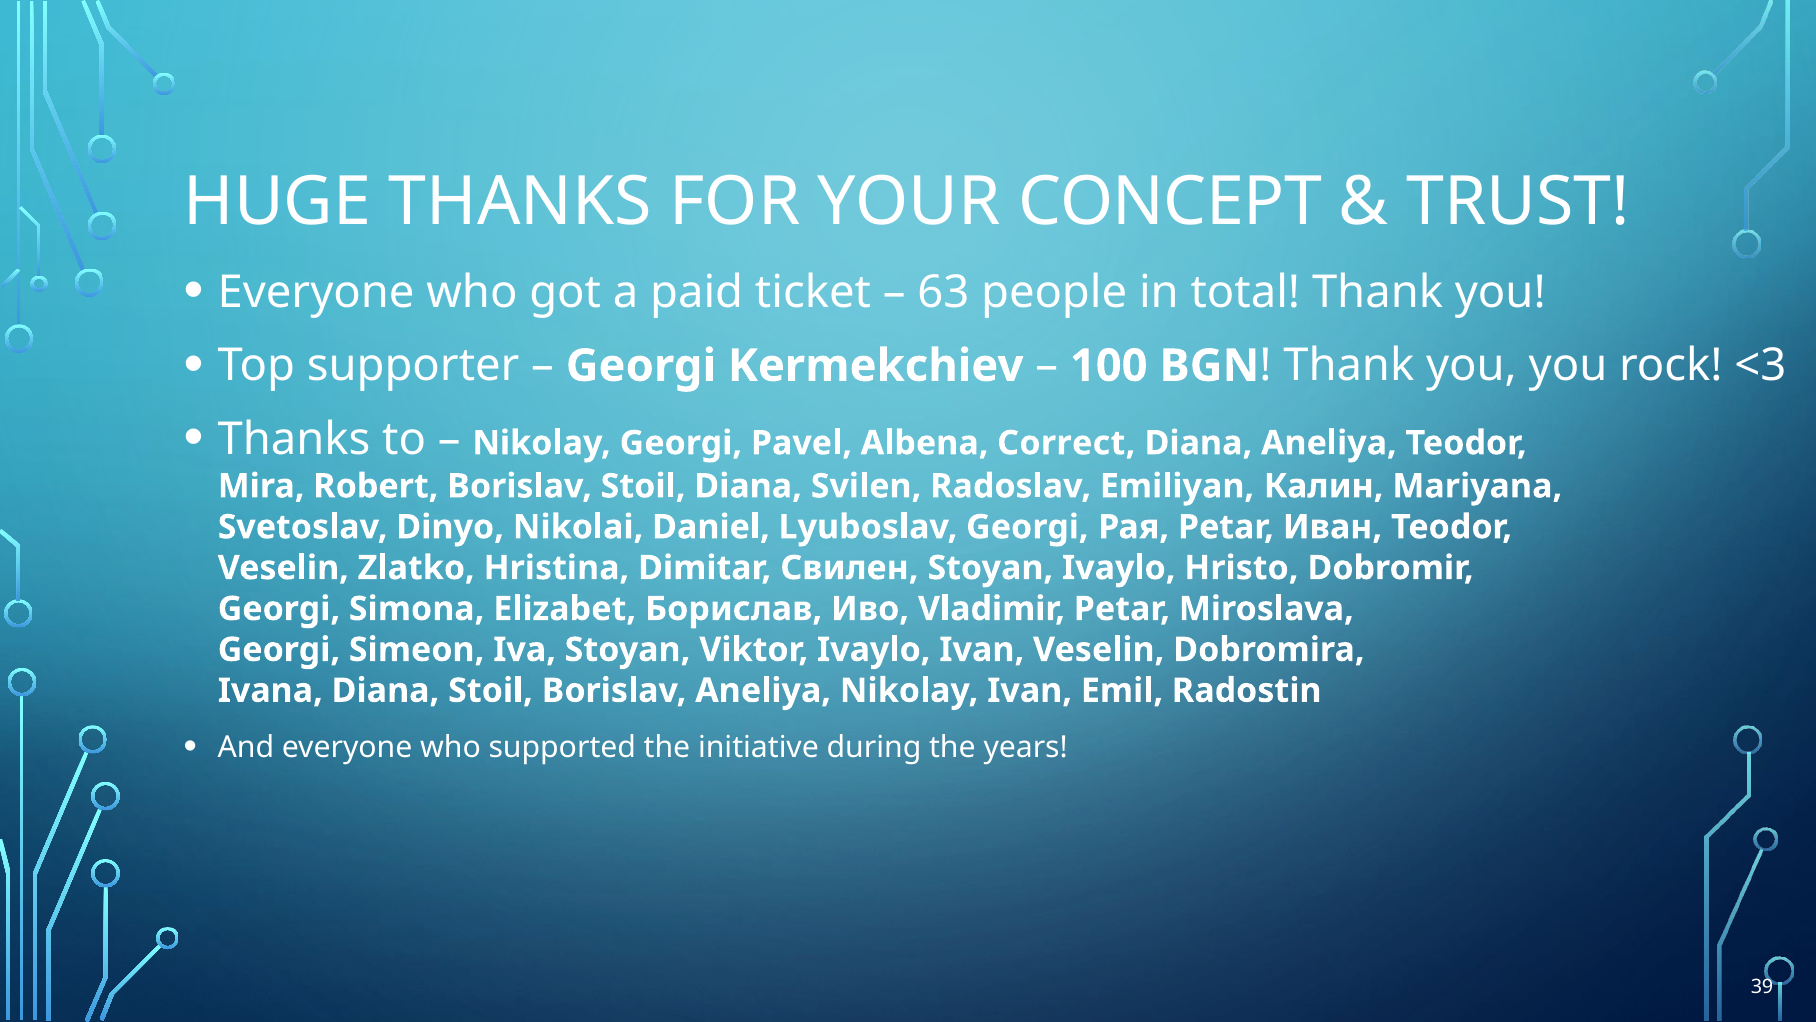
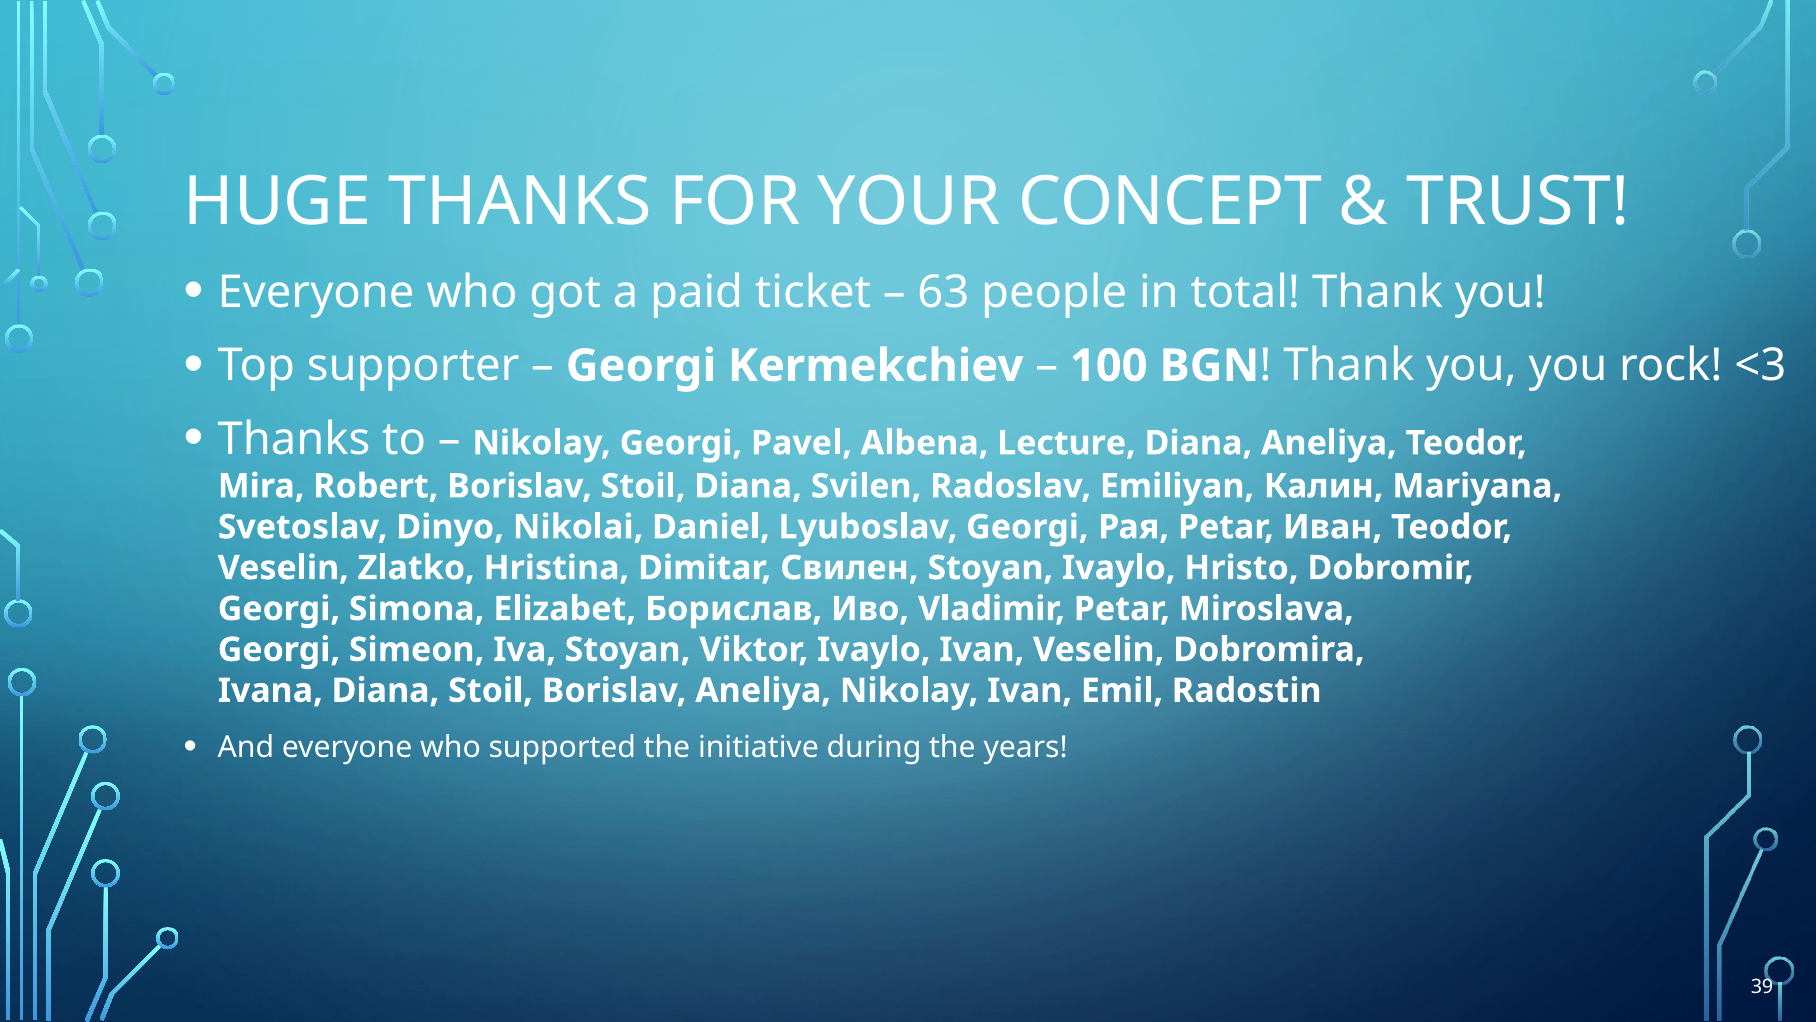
Correct: Correct -> Lecture
